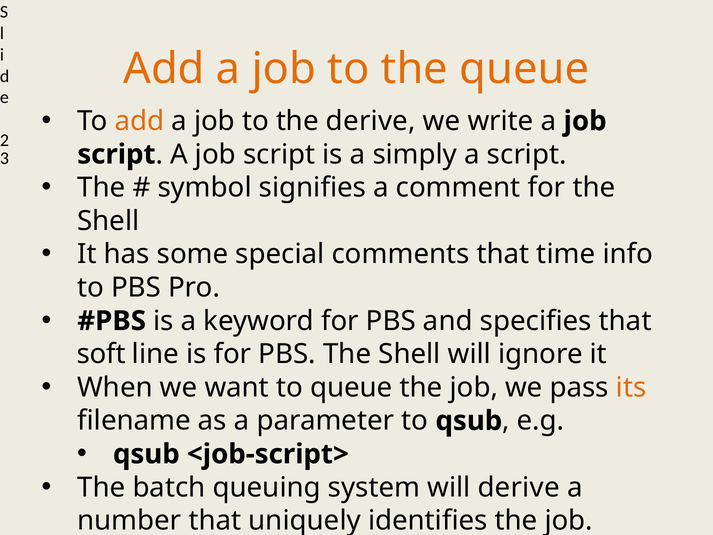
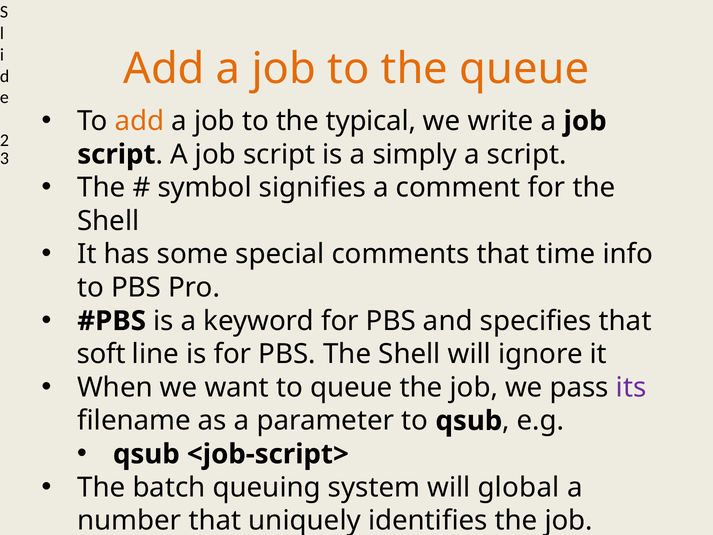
the derive: derive -> typical
its colour: orange -> purple
will derive: derive -> global
